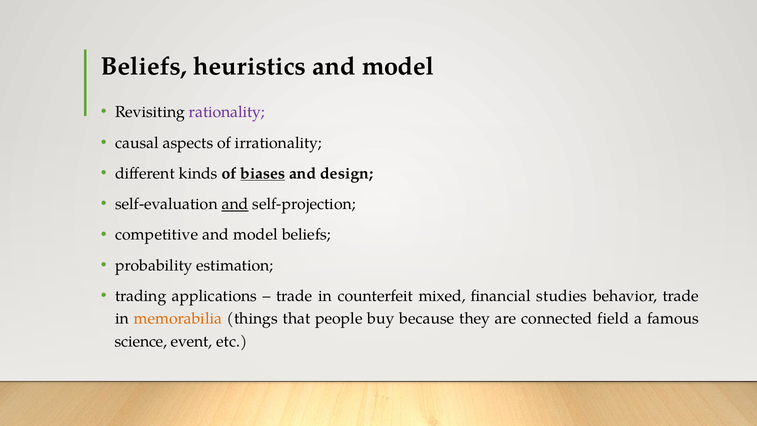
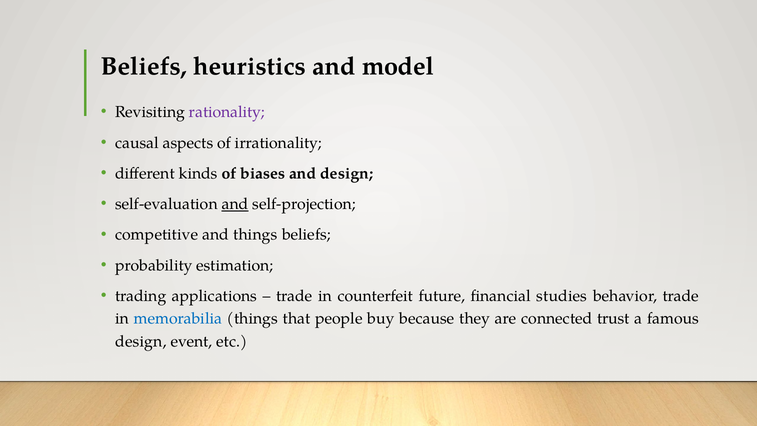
biases underline: present -> none
model at (255, 235): model -> things
mixed: mixed -> future
memorabilia colour: orange -> blue
field: field -> trust
science at (141, 341): science -> design
